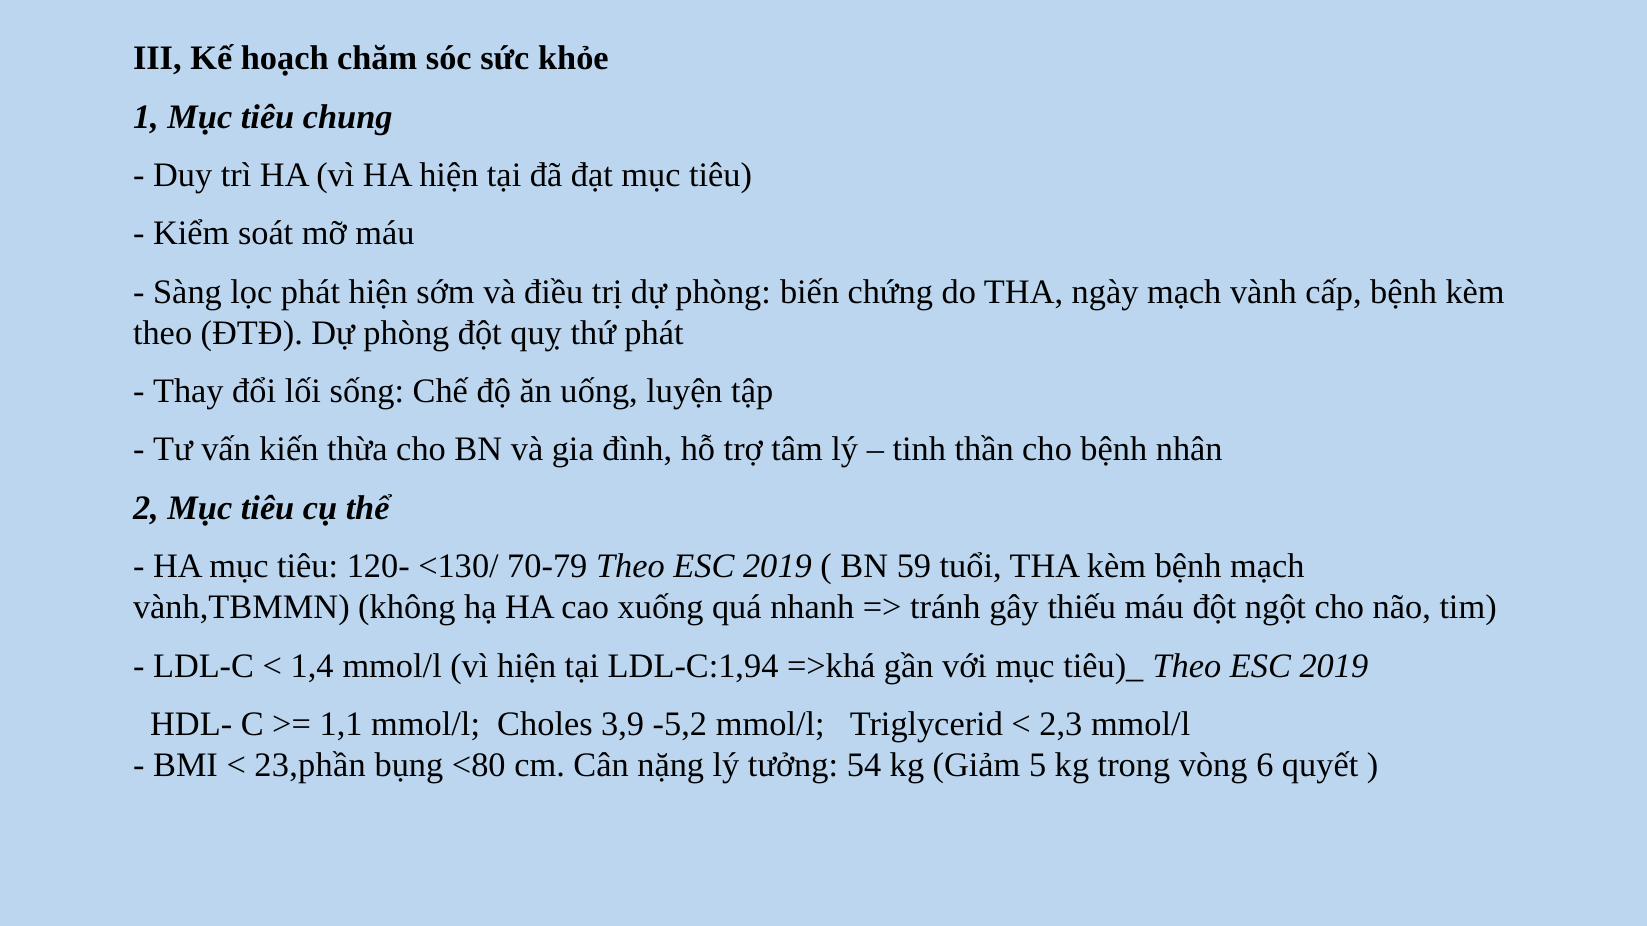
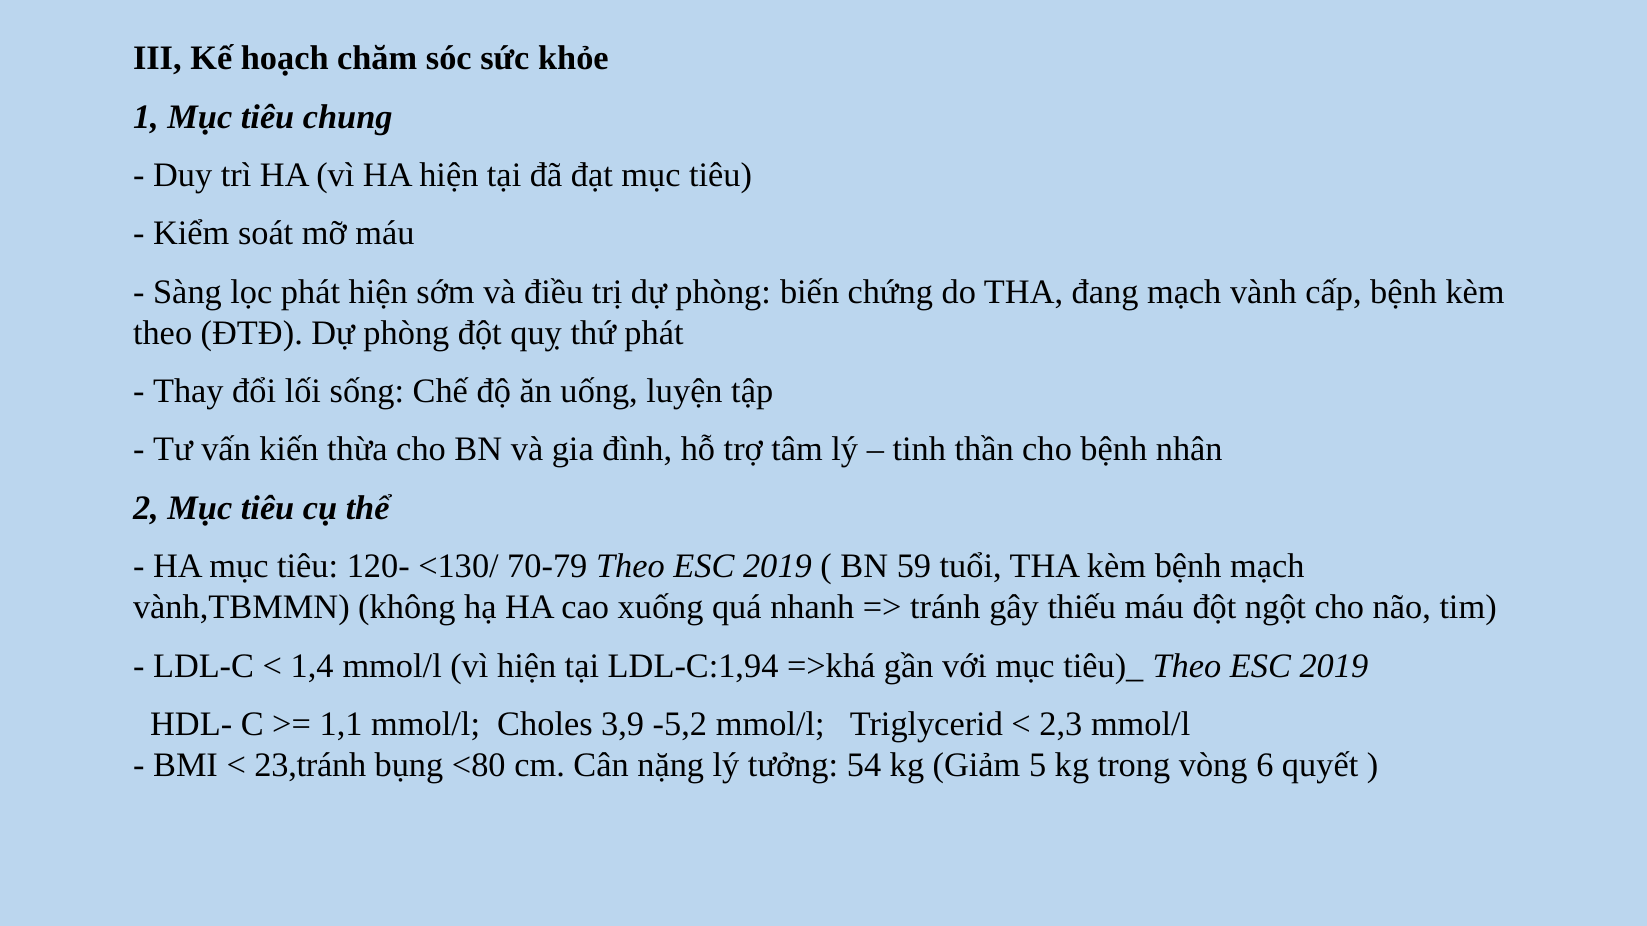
ngày: ngày -> đang
23,phần: 23,phần -> 23,tránh
